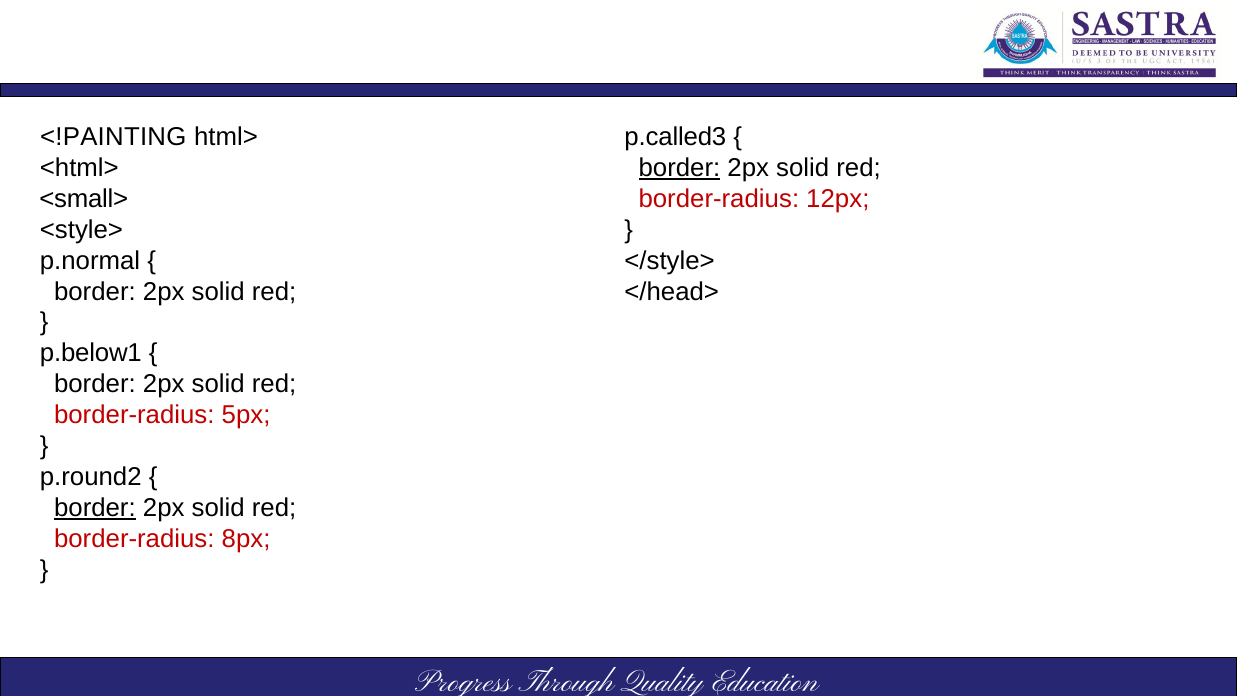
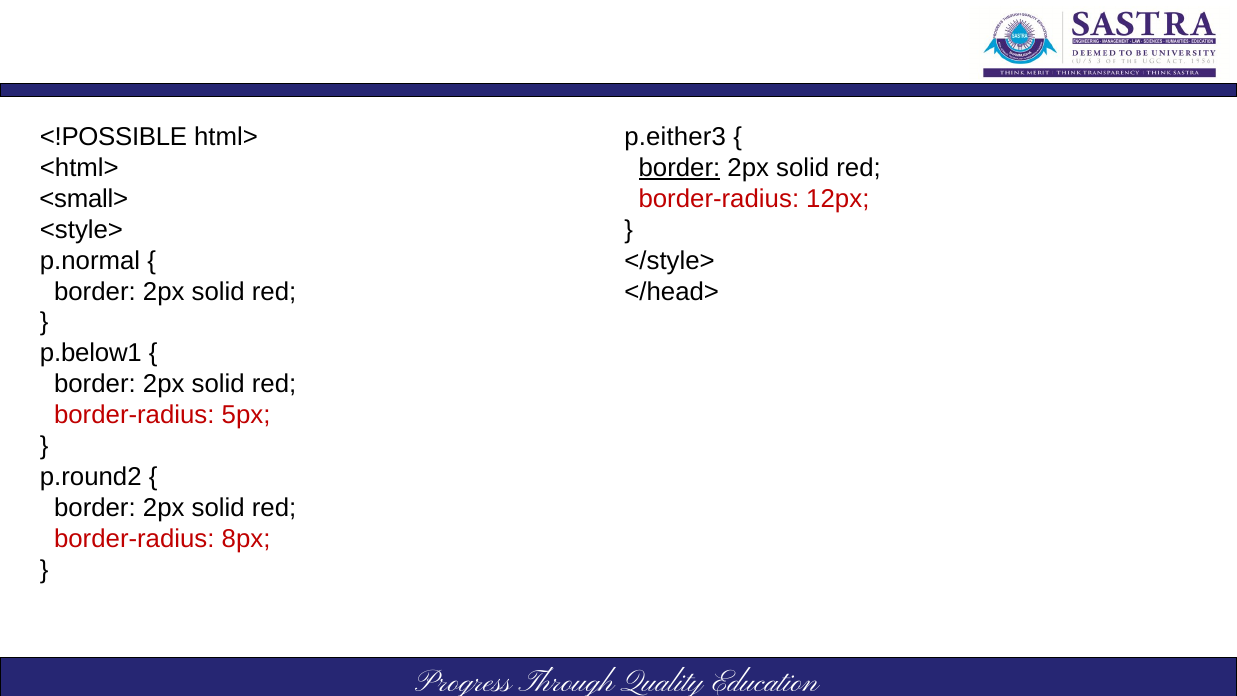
<!PAINTING: <!PAINTING -> <!POSSIBLE
p.called3: p.called3 -> p.either3
border at (95, 508) underline: present -> none
